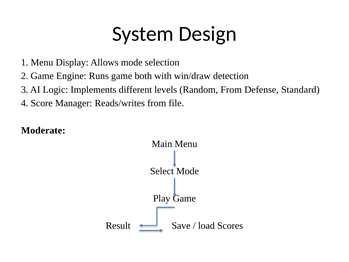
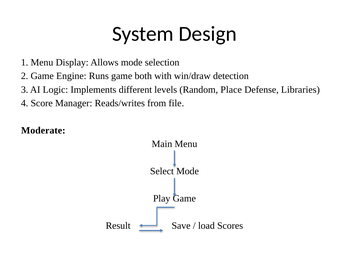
Random From: From -> Place
Standard: Standard -> Libraries
